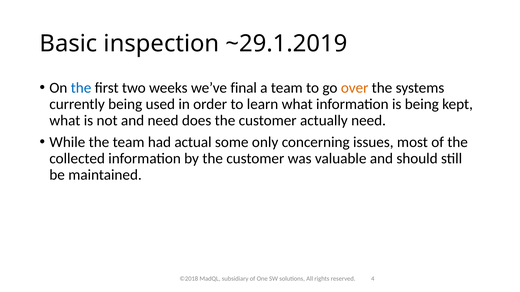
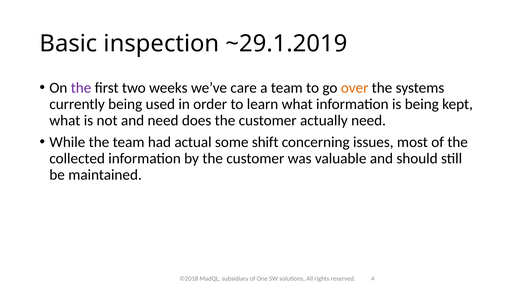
the at (81, 88) colour: blue -> purple
final: final -> care
only: only -> shift
